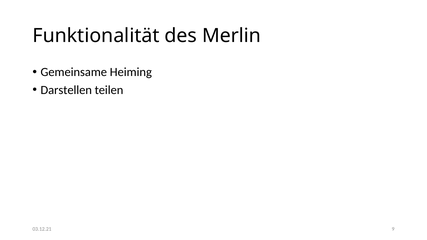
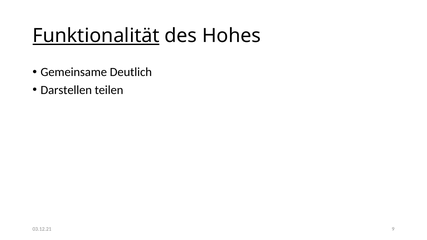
Funktionalität underline: none -> present
Merlin: Merlin -> Hohes
Heiming: Heiming -> Deutlich
